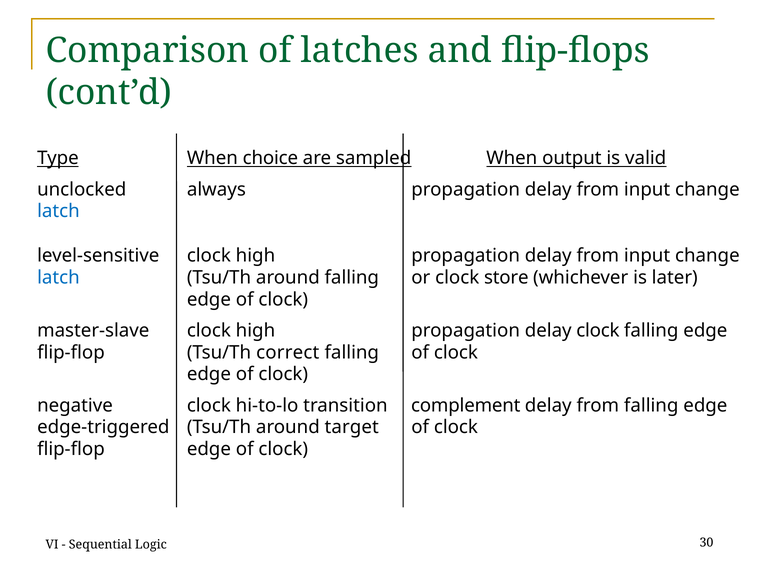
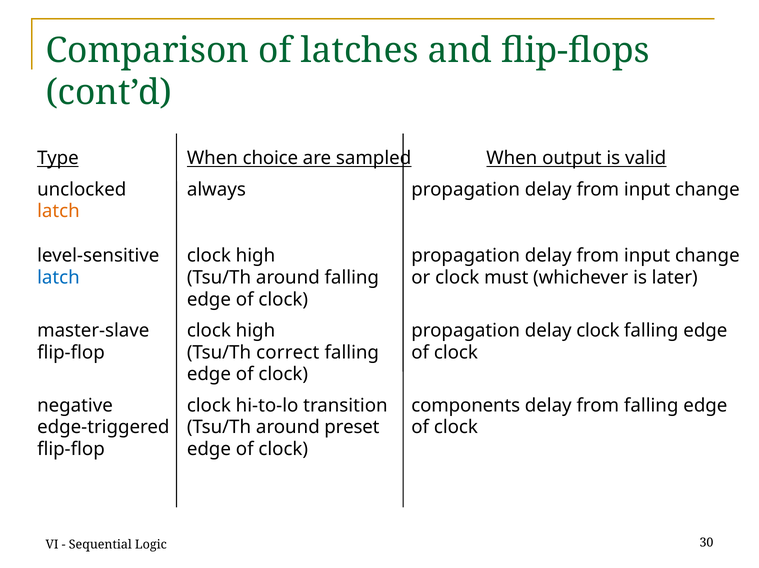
latch at (58, 211) colour: blue -> orange
store: store -> must
complement: complement -> components
target: target -> preset
